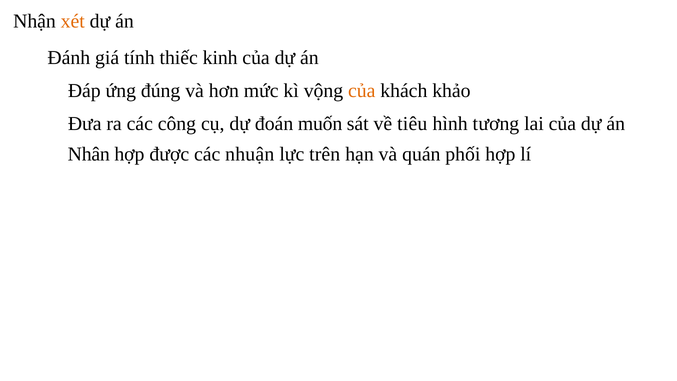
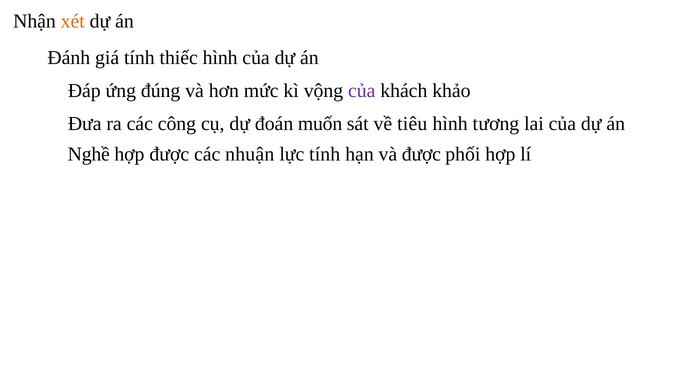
thiếc kinh: kinh -> hình
của at (362, 91) colour: orange -> purple
Nhân: Nhân -> Nghề
lực trên: trên -> tính
và quán: quán -> được
